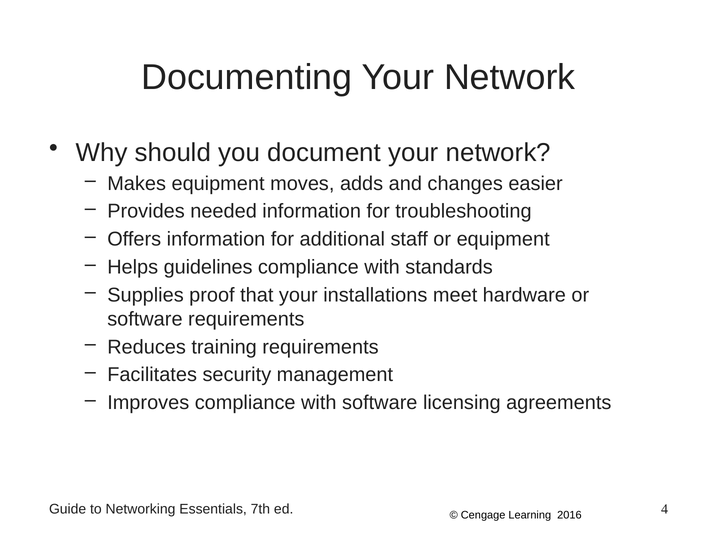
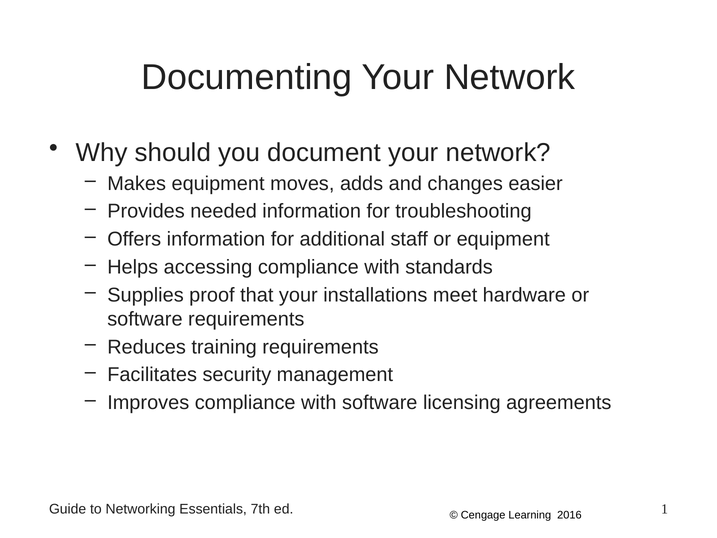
guidelines: guidelines -> accessing
4: 4 -> 1
